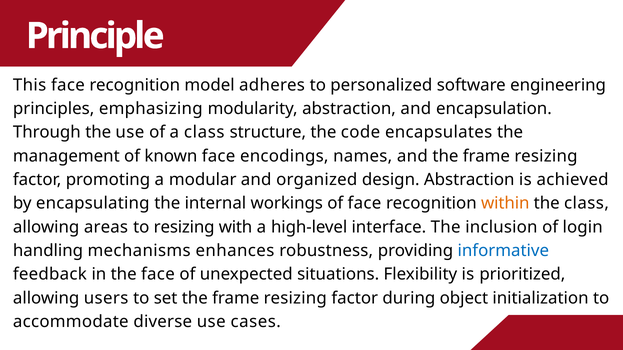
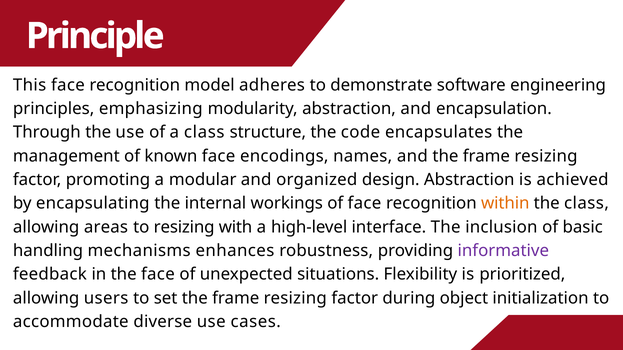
personalized: personalized -> demonstrate
login: login -> basic
informative colour: blue -> purple
